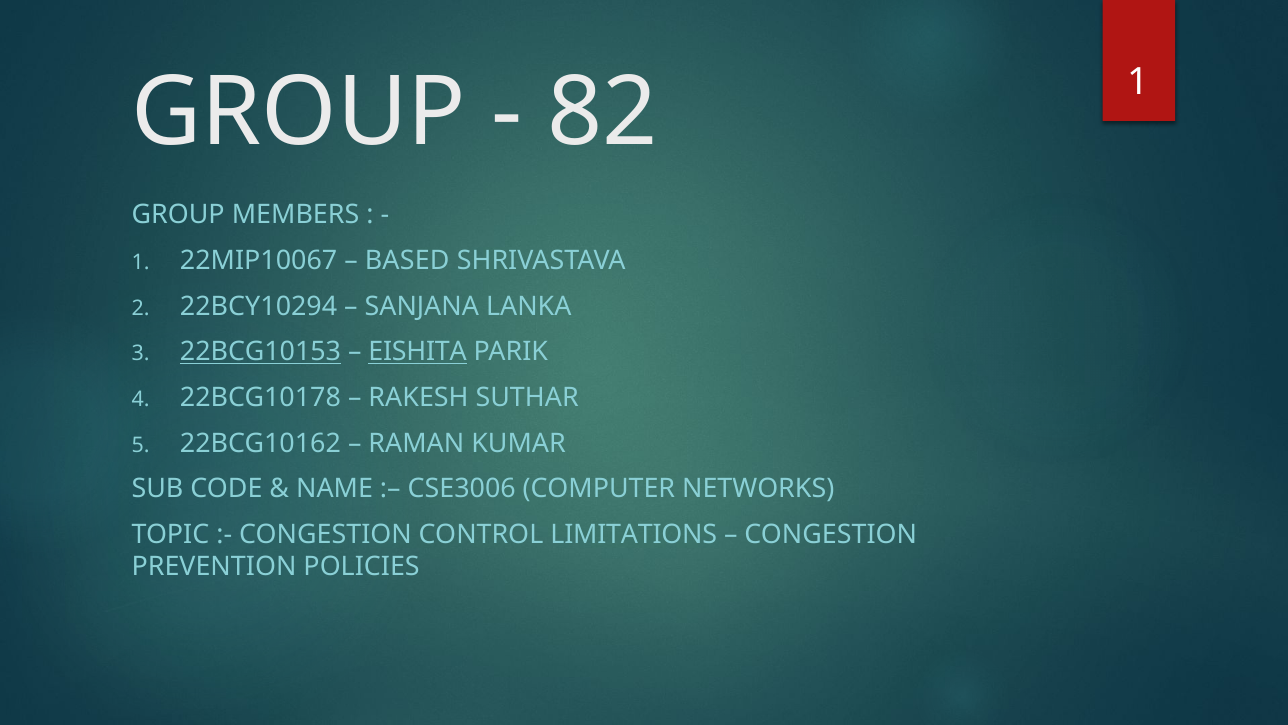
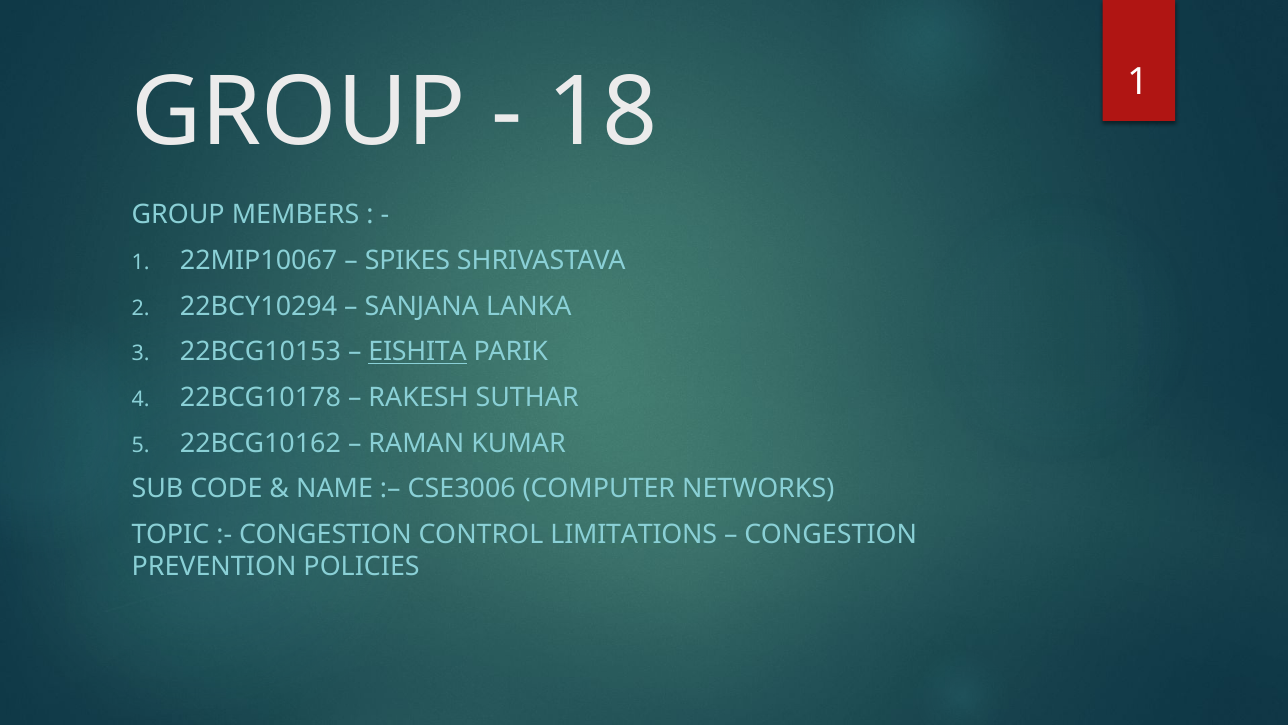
82: 82 -> 18
BASED: BASED -> SPIKES
22BCG10153 underline: present -> none
